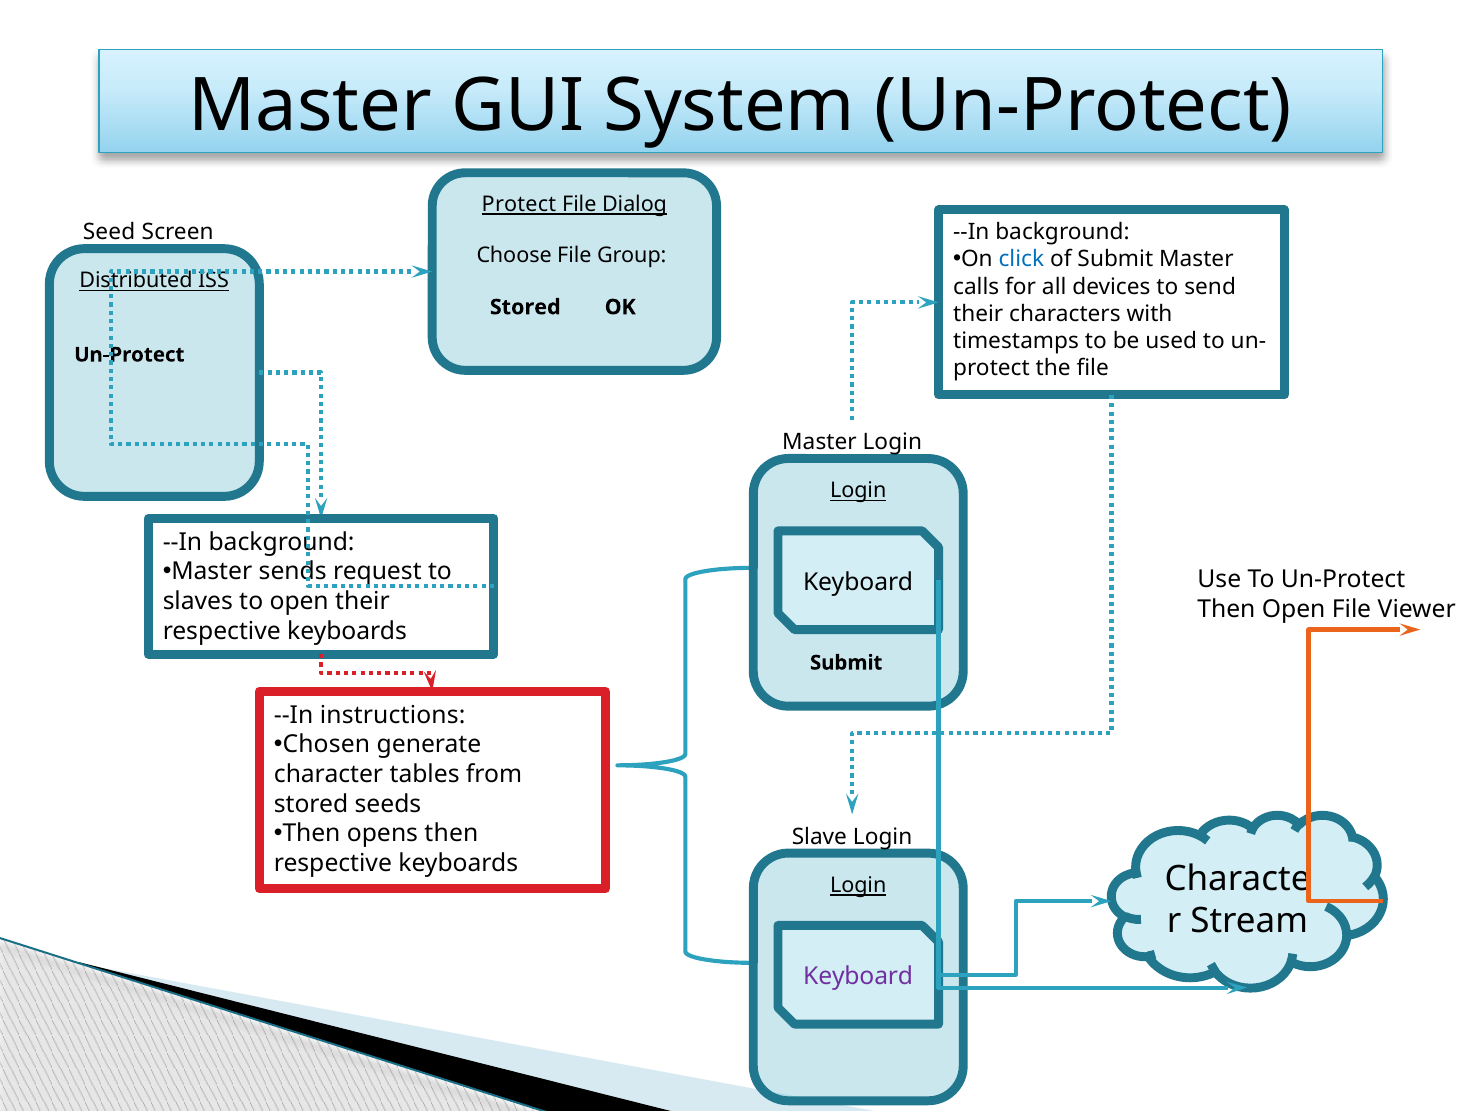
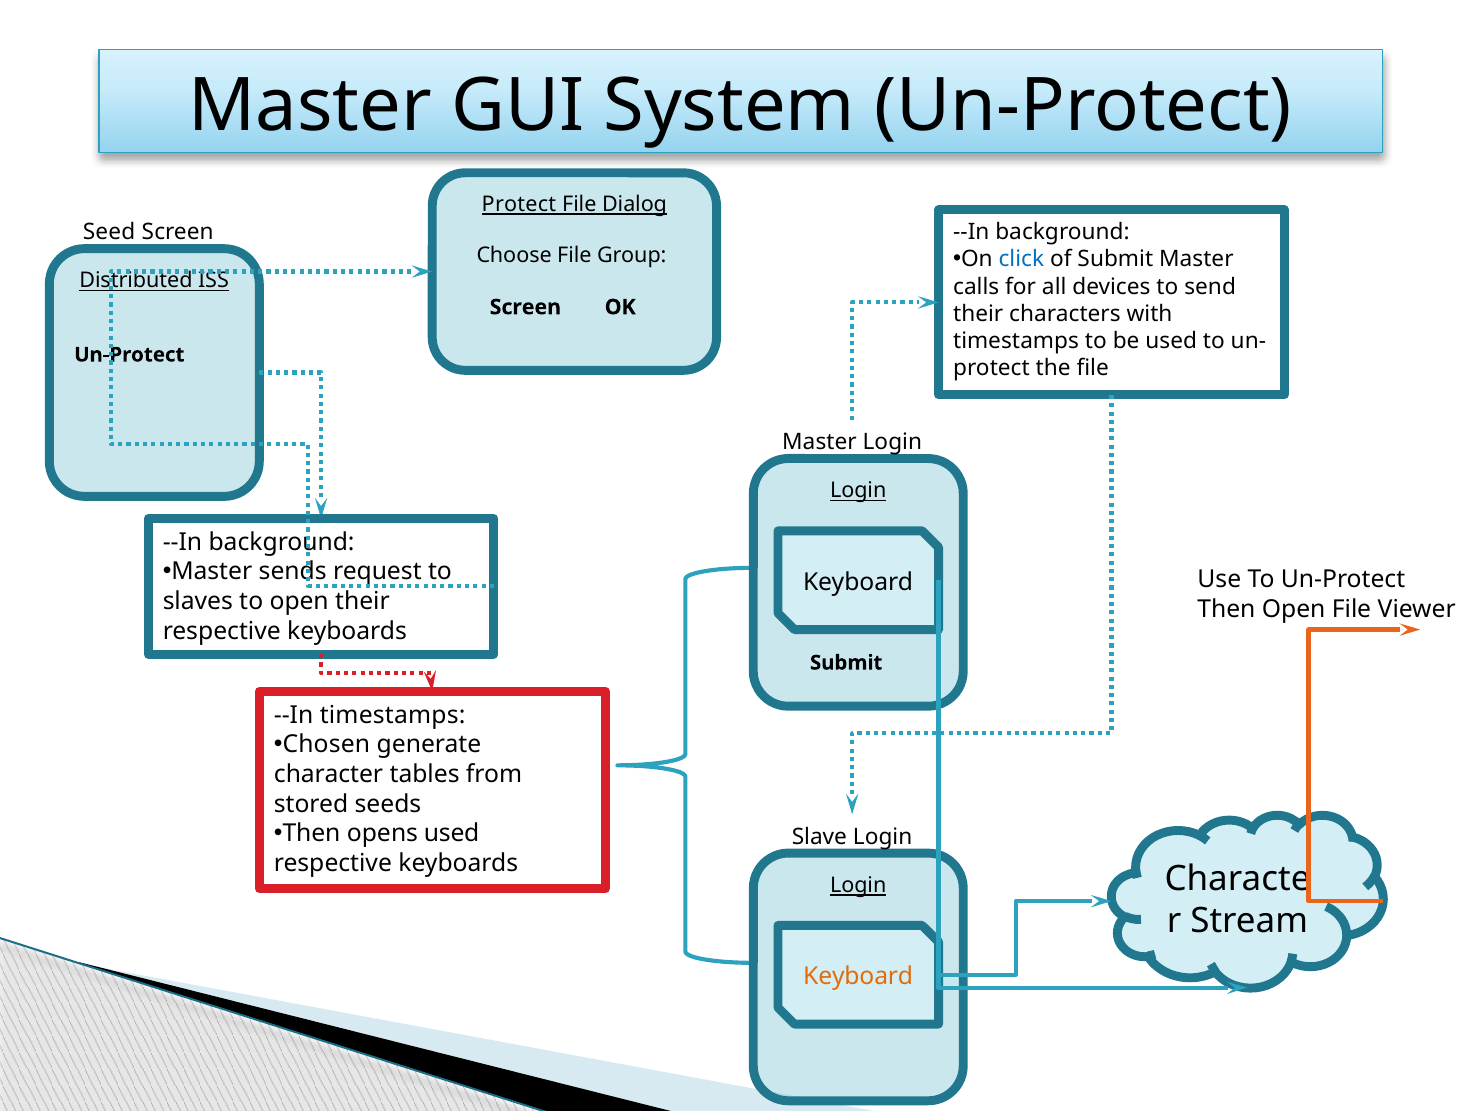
Stored at (525, 307): Stored -> Screen
--In instructions: instructions -> timestamps
opens then: then -> used
Keyboard at (858, 977) colour: purple -> orange
